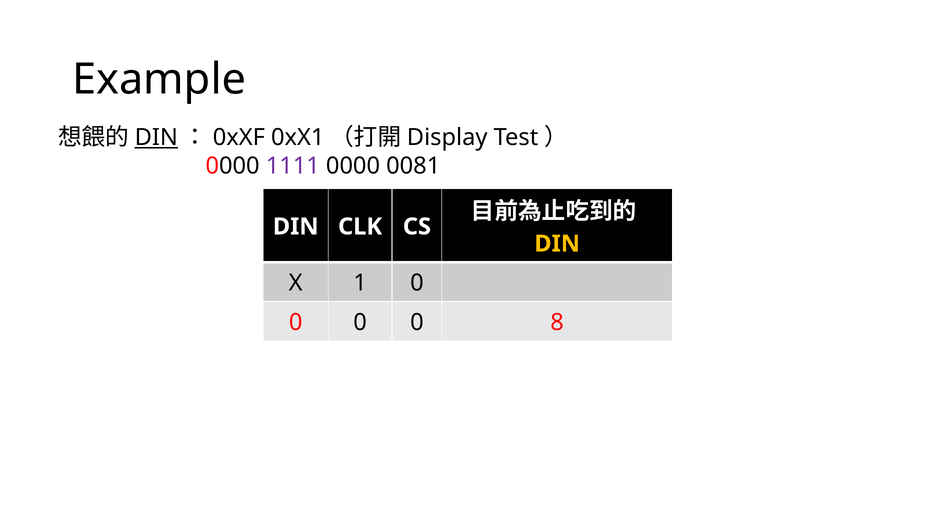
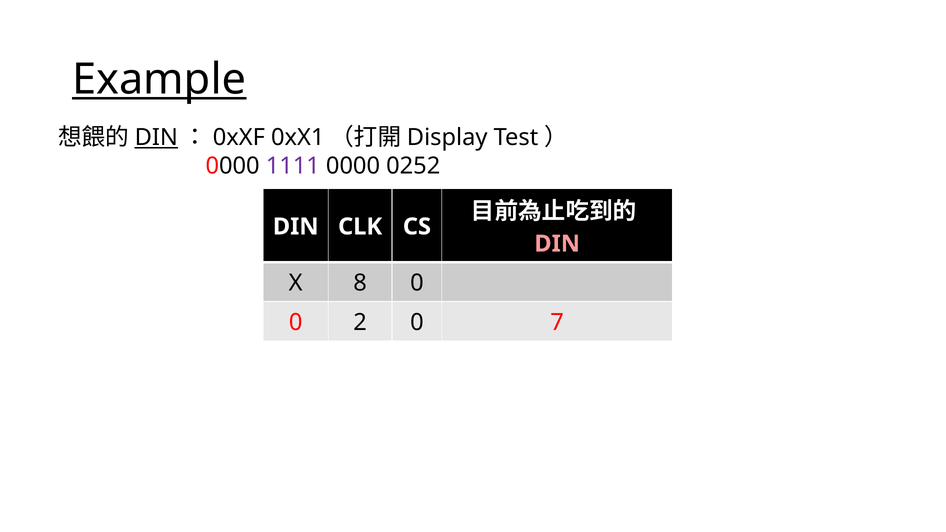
Example underline: none -> present
0081: 0081 -> 0252
DIN at (557, 244) colour: yellow -> pink
1: 1 -> 8
0 at (360, 323): 0 -> 2
8: 8 -> 7
